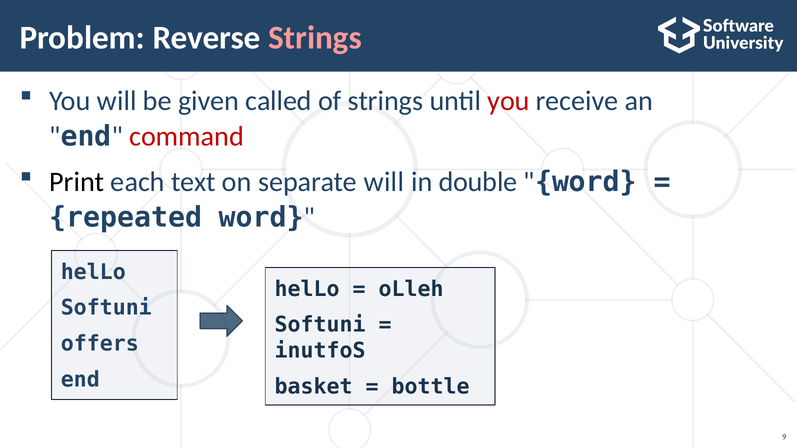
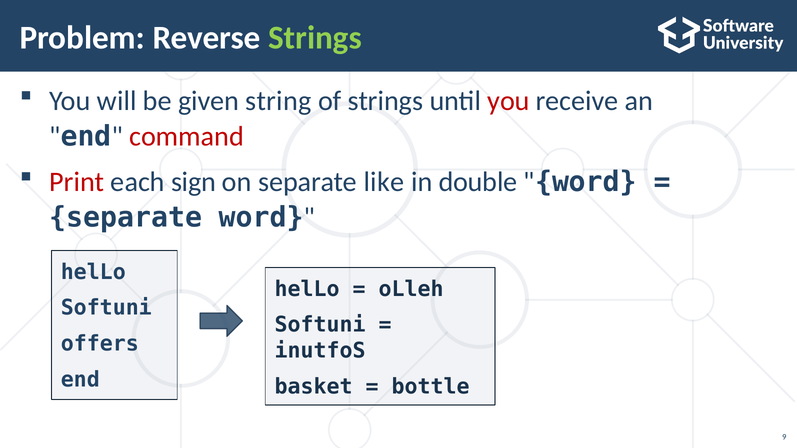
Strings at (315, 38) colour: pink -> light green
called: called -> string
Print colour: black -> red
text: text -> sign
separate will: will -> like
repeated at (126, 218): repeated -> separate
